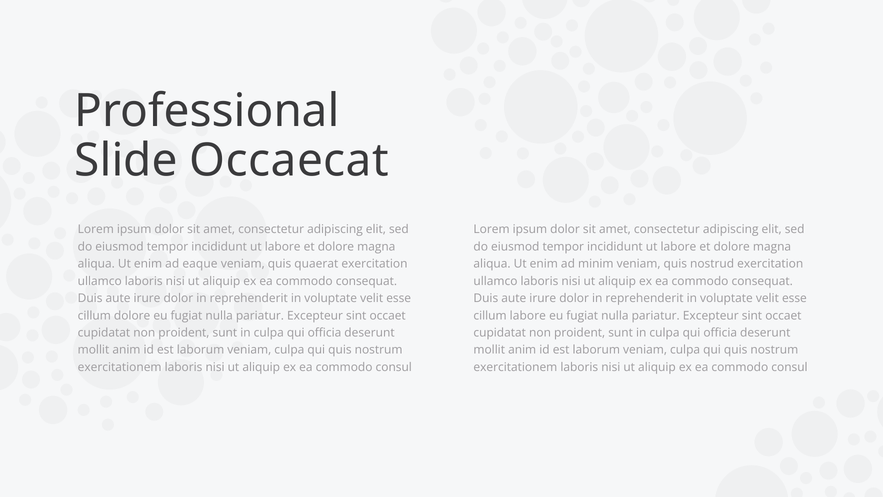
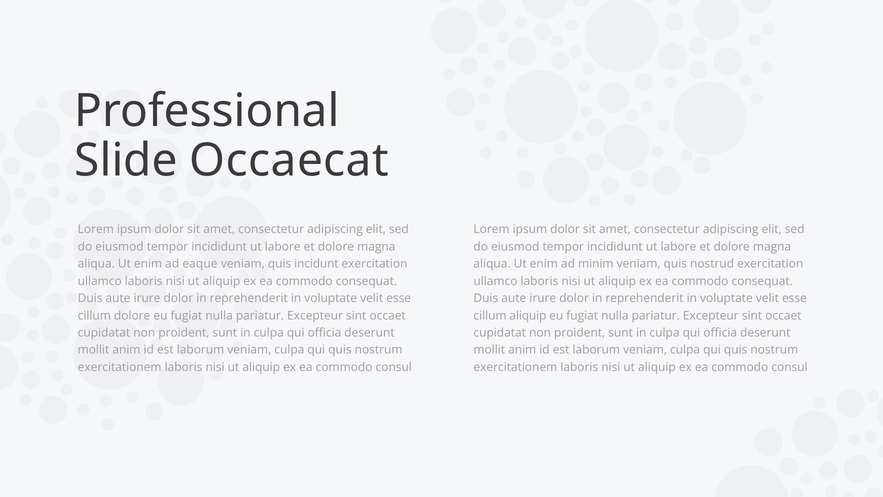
quaerat: quaerat -> incidunt
cillum labore: labore -> aliquip
